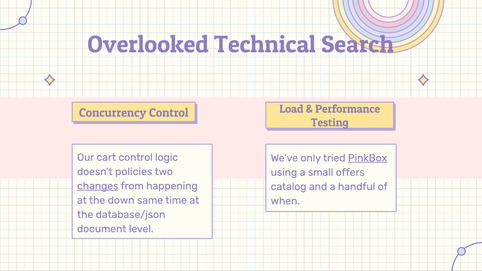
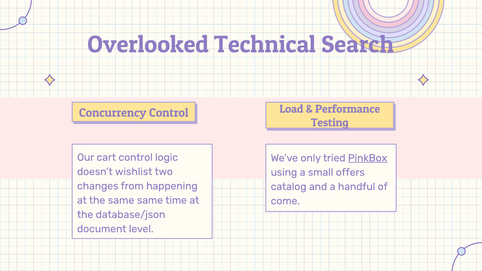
policies: policies -> wishlist
changes underline: present -> none
the down: down -> same
when: when -> come
